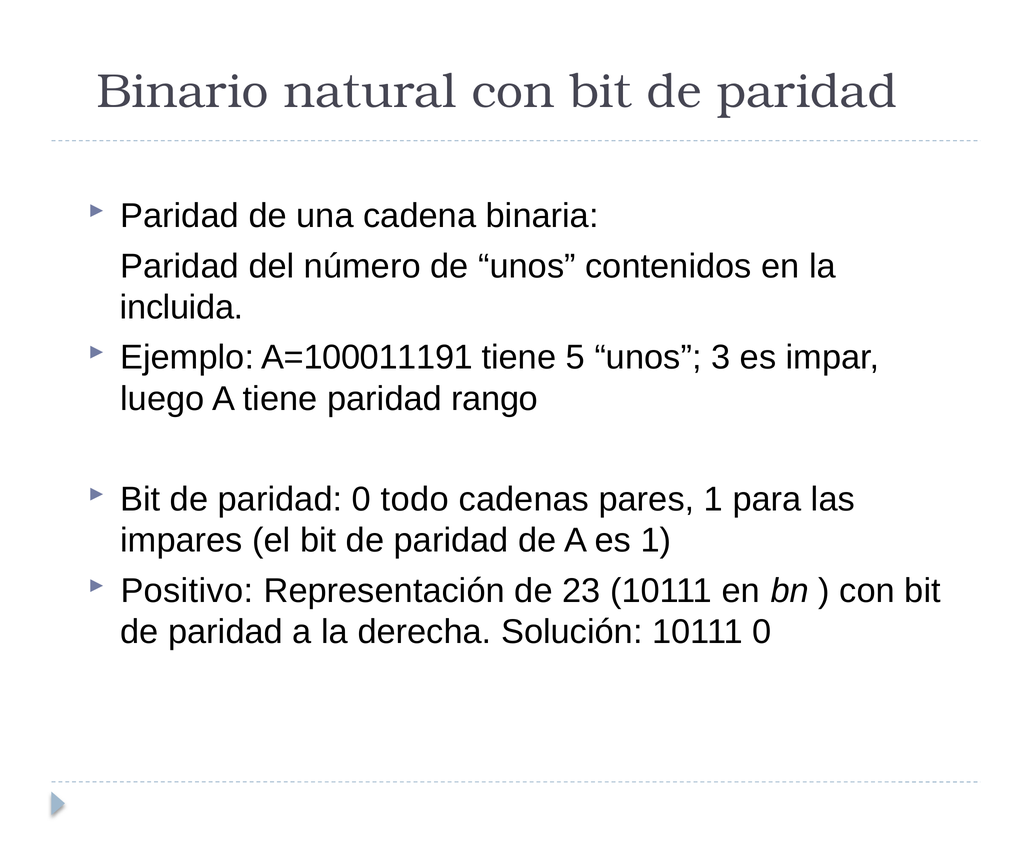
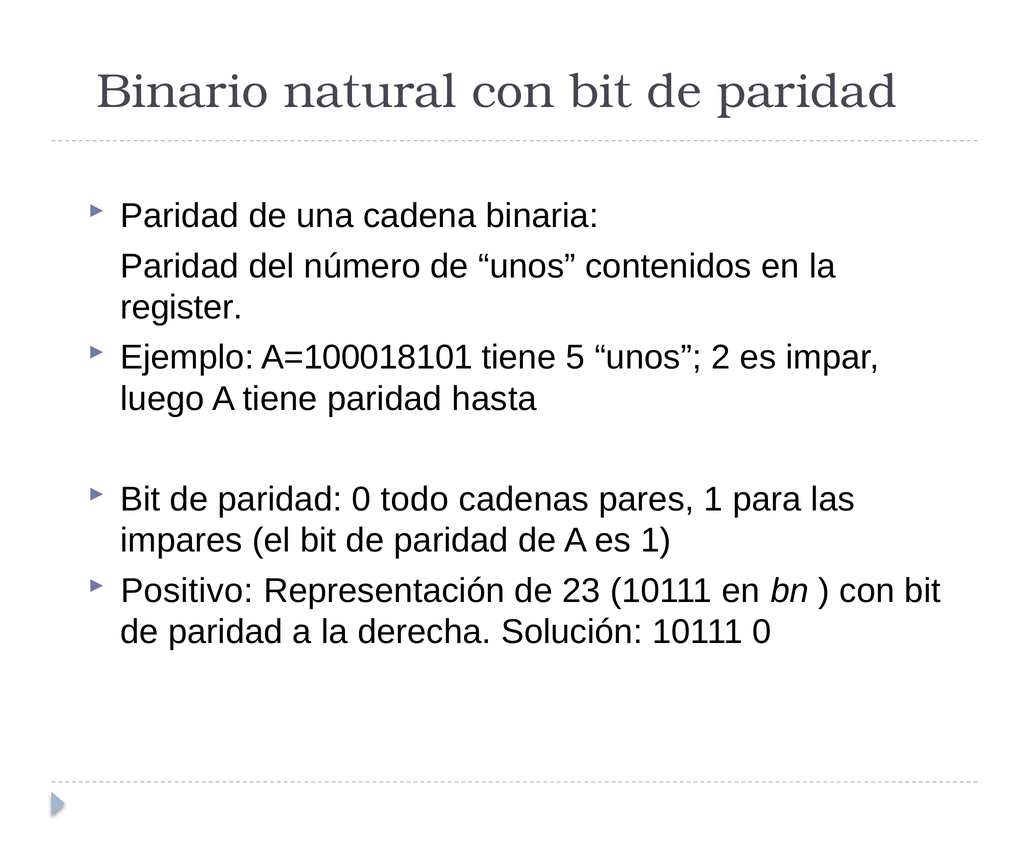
incluida: incluida -> register
A=100011191: A=100011191 -> A=100018101
3: 3 -> 2
rango: rango -> hasta
